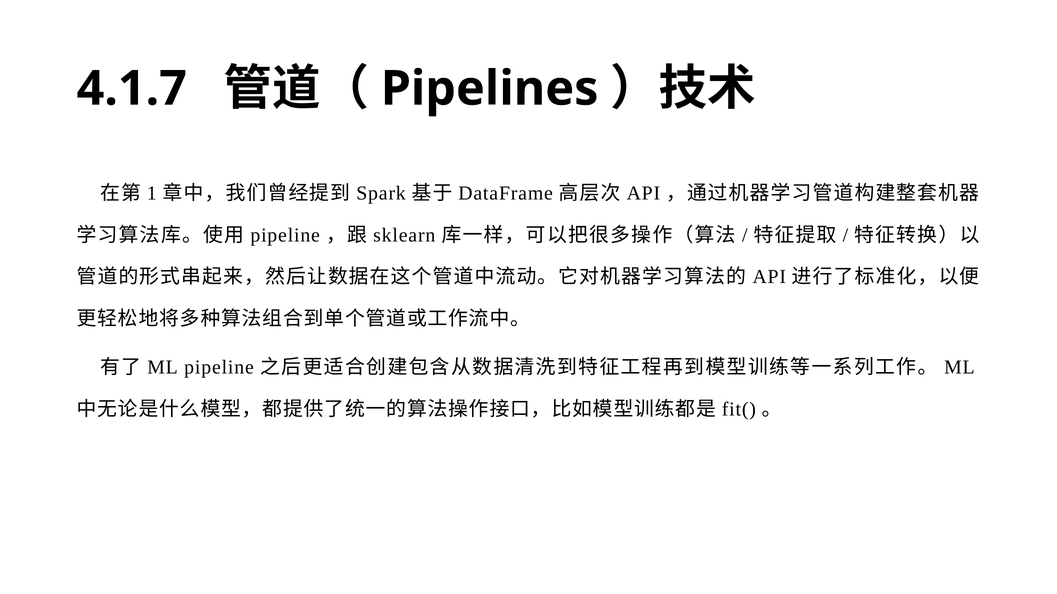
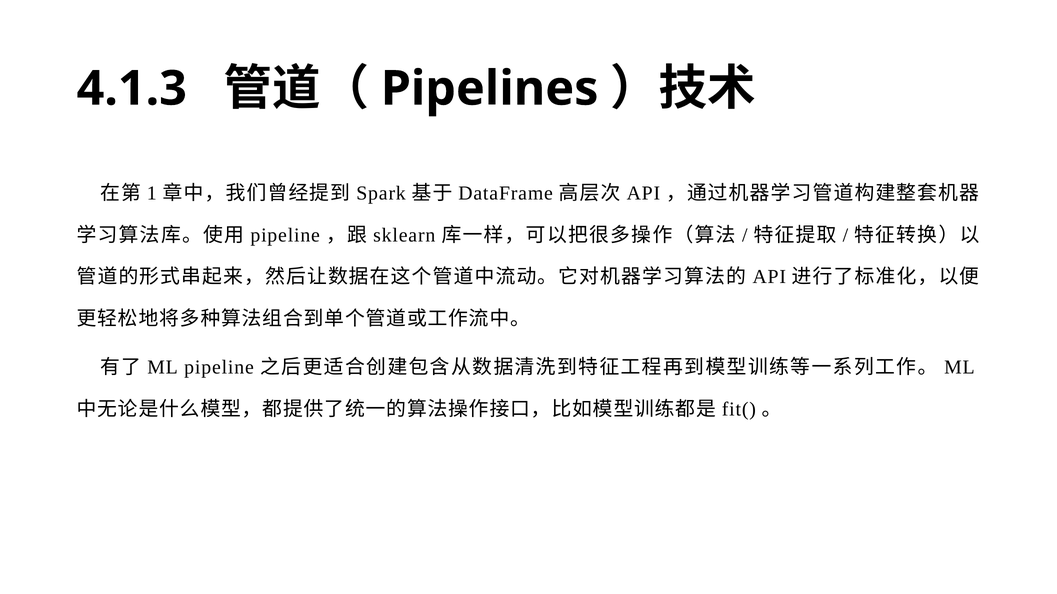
4.1.7: 4.1.7 -> 4.1.3
